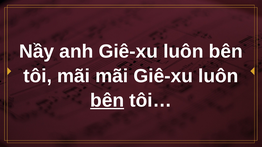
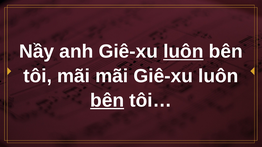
luôn at (183, 52) underline: none -> present
